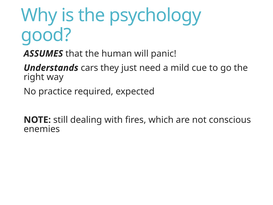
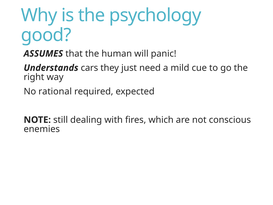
practice: practice -> rational
